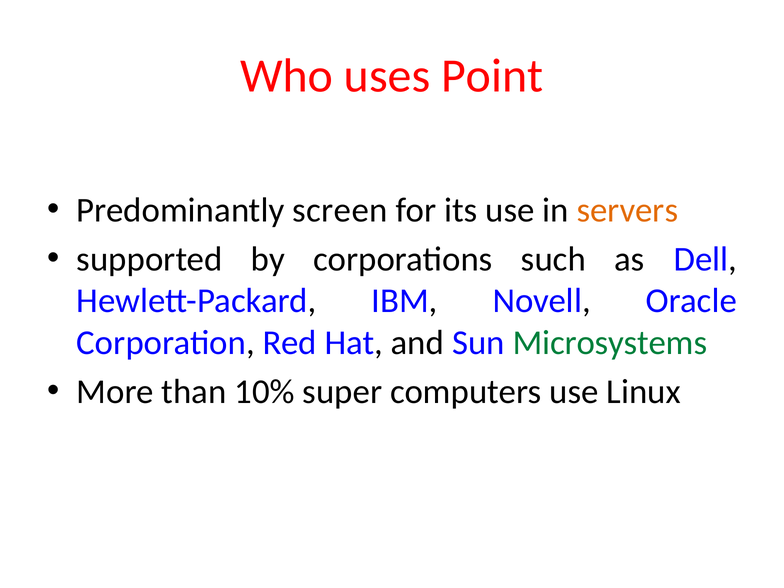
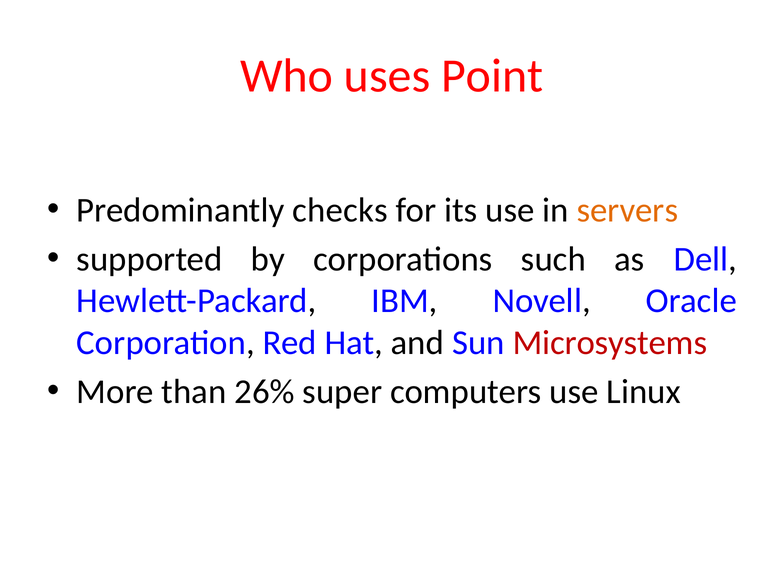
screen: screen -> checks
Microsystems colour: green -> red
10%: 10% -> 26%
